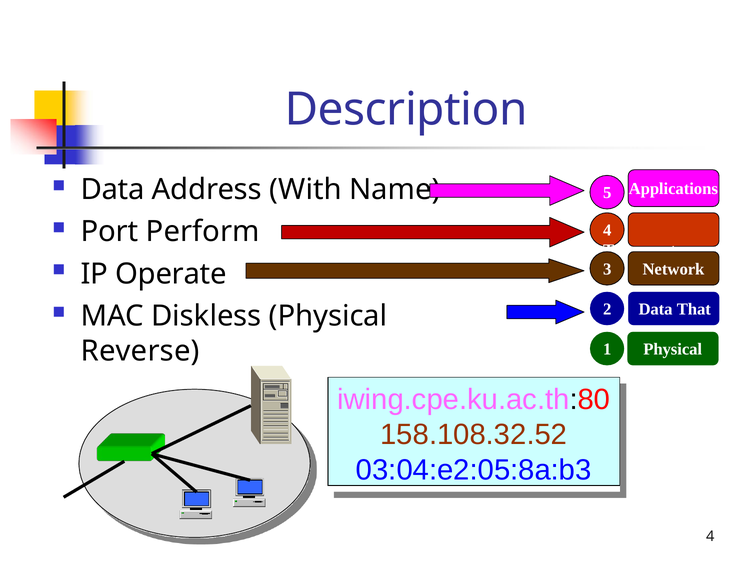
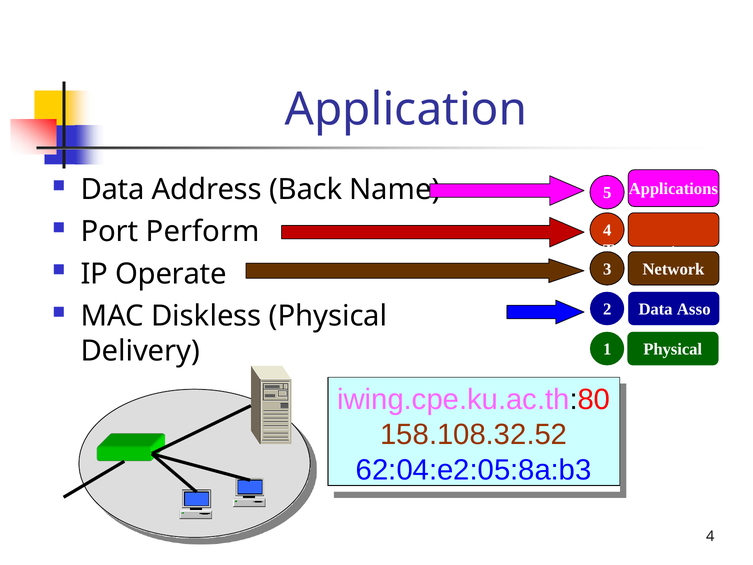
Description: Description -> Application
With: With -> Back
That: That -> Asso
Reverse: Reverse -> Delivery
03:04:e2:05:8a:b3: 03:04:e2:05:8a:b3 -> 62:04:e2:05:8a:b3
